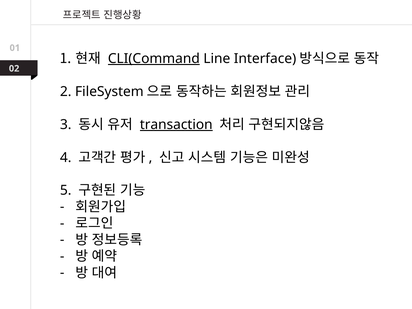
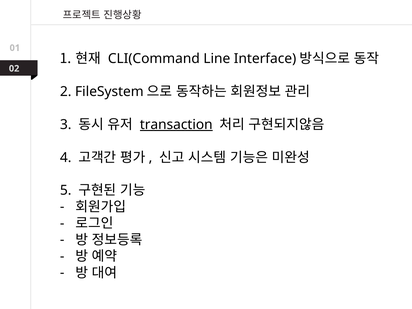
CLI(Command underline: present -> none
